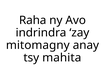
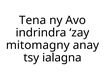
Raha: Raha -> Tena
mahita: mahita -> ialagna
